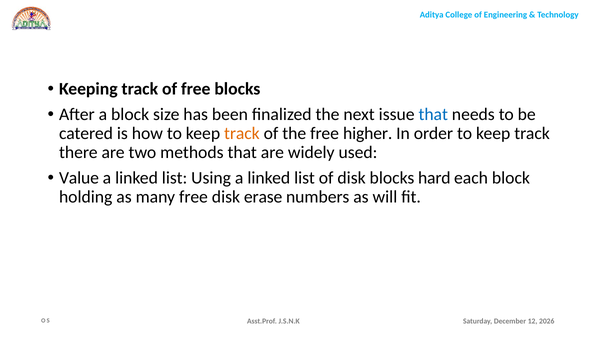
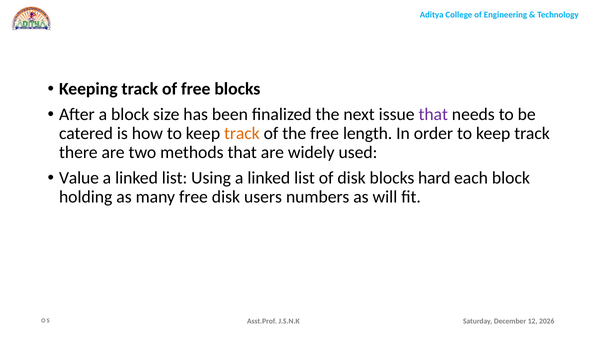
that at (433, 115) colour: blue -> purple
higher: higher -> length
erase: erase -> users
